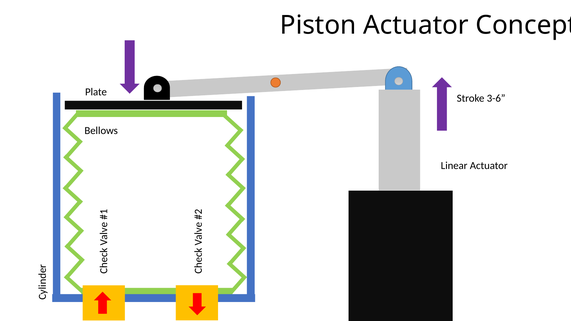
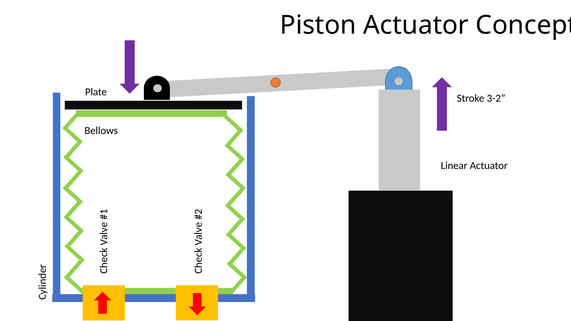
3-6: 3-6 -> 3-2
